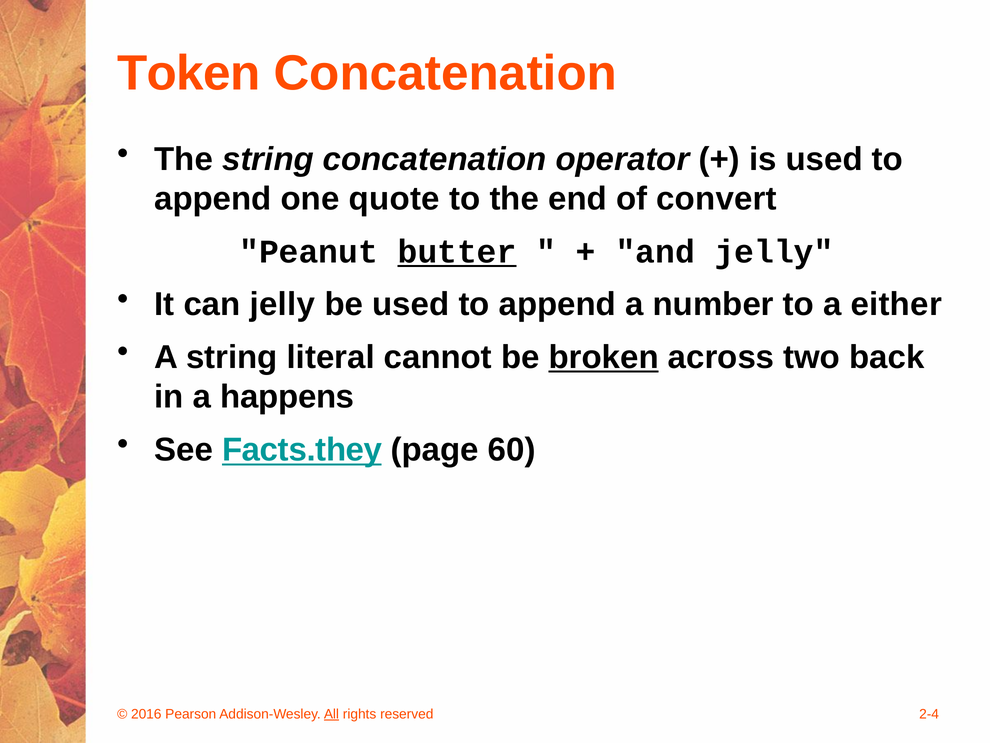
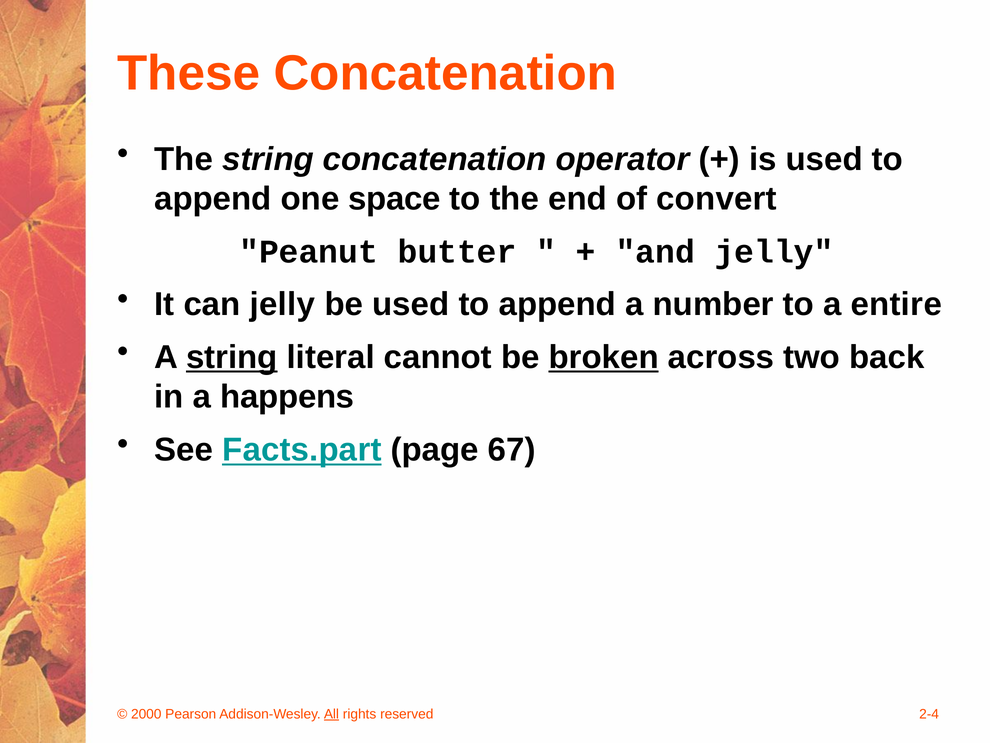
Token: Token -> These
quote: quote -> space
butter underline: present -> none
either: either -> entire
string at (232, 357) underline: none -> present
Facts.they: Facts.they -> Facts.part
60: 60 -> 67
2016: 2016 -> 2000
